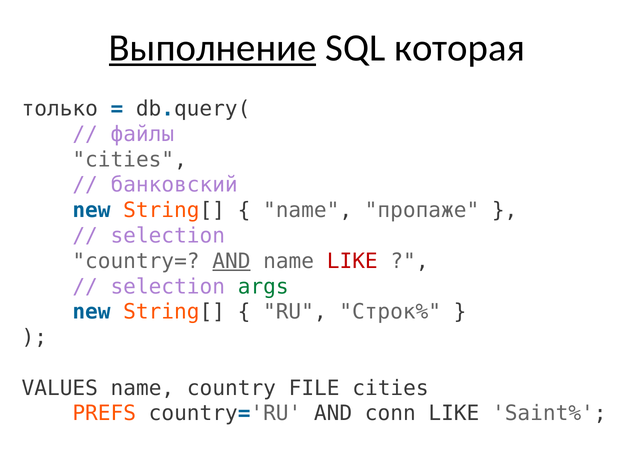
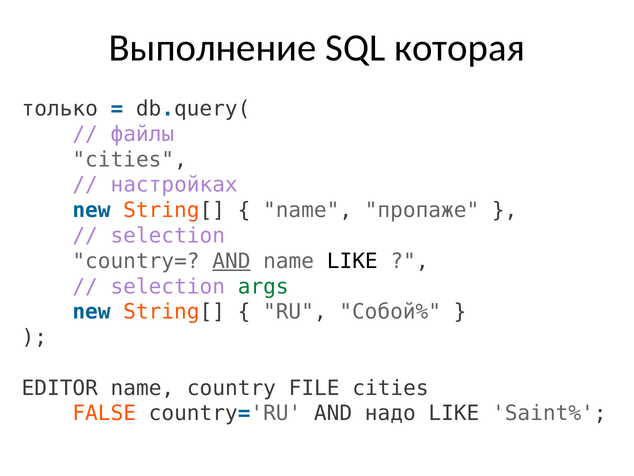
Выполнение underline: present -> none
банковский: банковский -> настройках
LIKE at (352, 261) colour: red -> black
Строк%: Строк% -> Собой%
VALUES: VALUES -> EDITOR
PREFS: PREFS -> FALSE
conn: conn -> надо
